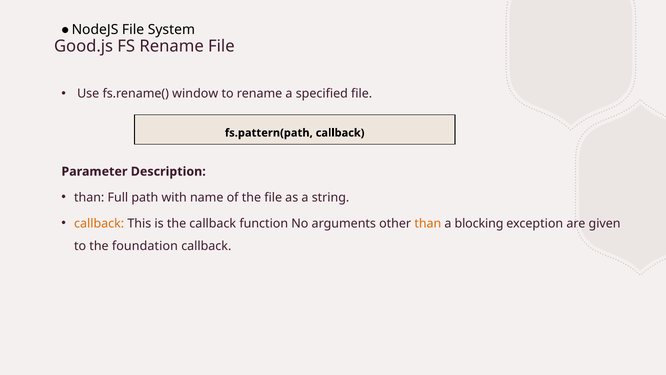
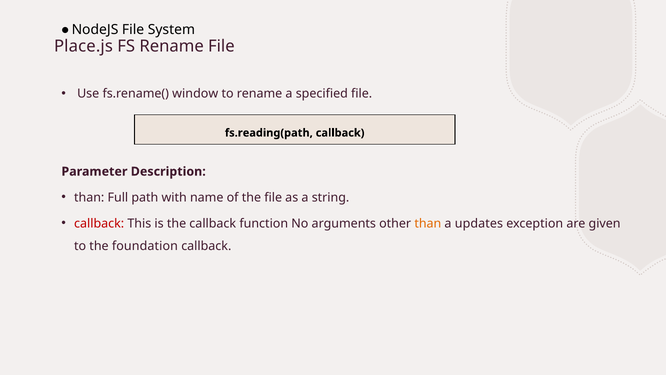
Good.js: Good.js -> Place.js
fs.pattern(path: fs.pattern(path -> fs.reading(path
callback at (99, 223) colour: orange -> red
blocking: blocking -> updates
